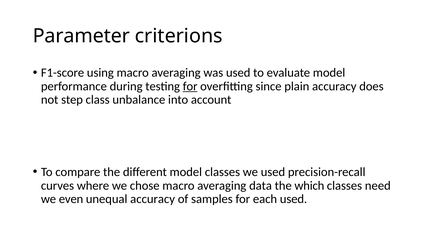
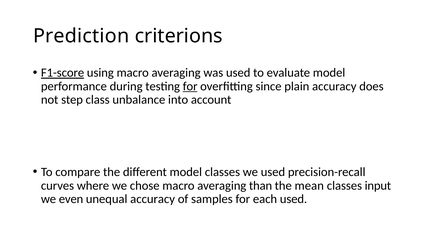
Parameter: Parameter -> Prediction
F1-score underline: none -> present
data: data -> than
which: which -> mean
need: need -> input
